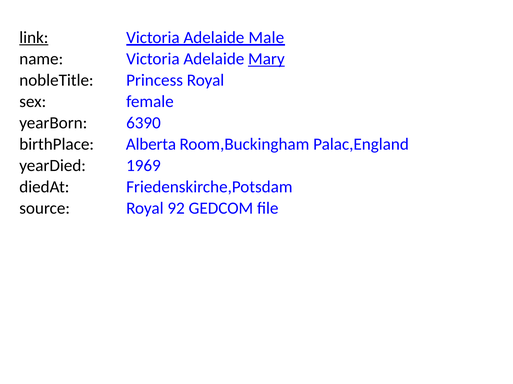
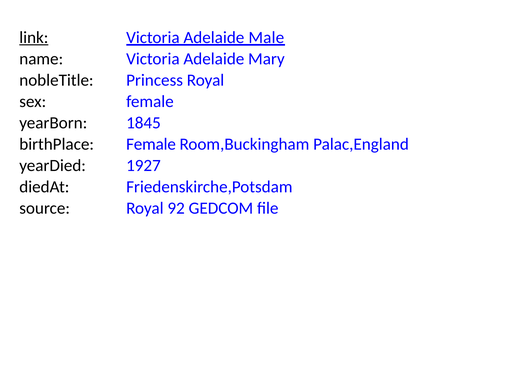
Mary underline: present -> none
6390: 6390 -> 1845
birthPlace Alberta: Alberta -> Female
1969: 1969 -> 1927
